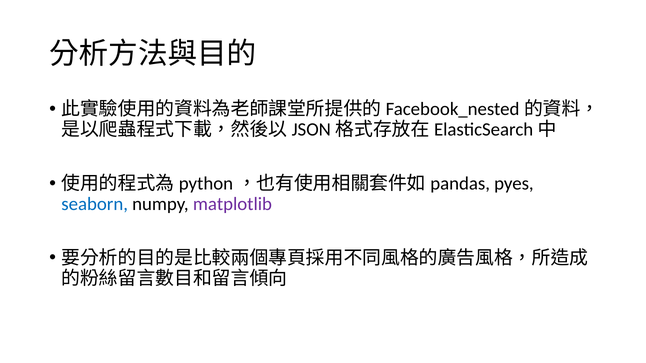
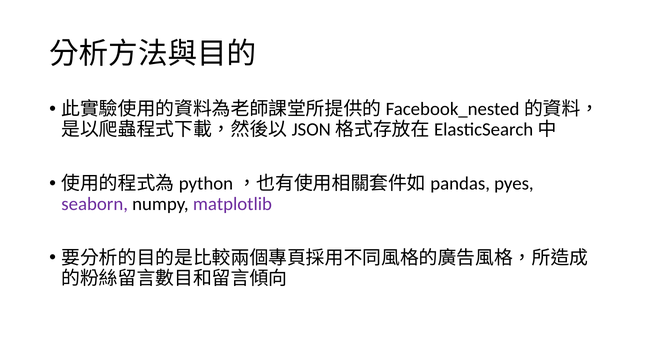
seaborn colour: blue -> purple
